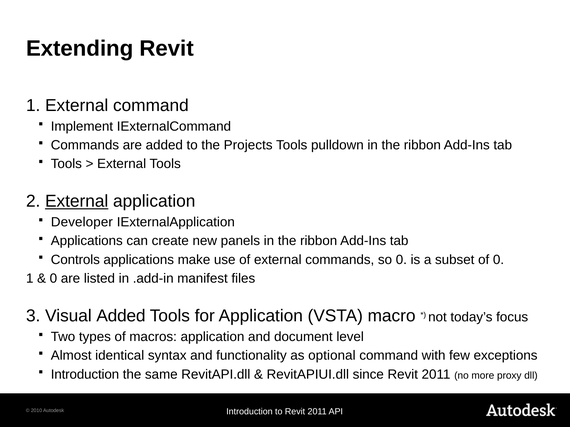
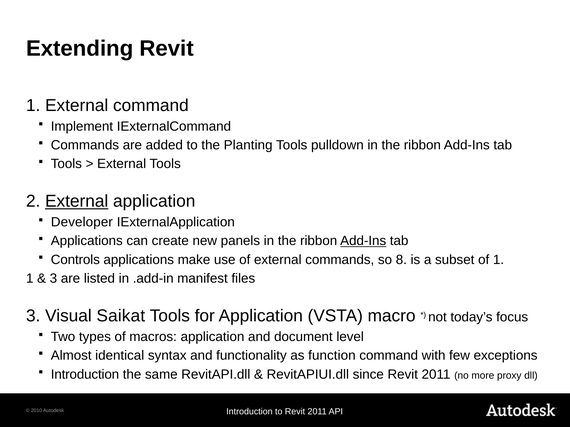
Projects: Projects -> Planting
Add-Ins at (363, 241) underline: none -> present
so 0: 0 -> 8
of 0: 0 -> 1
0 at (53, 279): 0 -> 3
Visual Added: Added -> Saikat
optional: optional -> function
